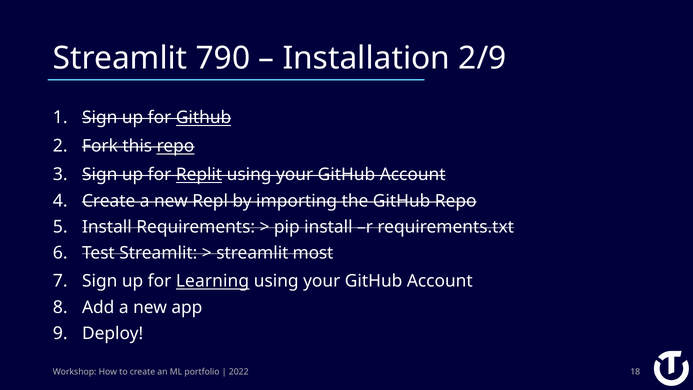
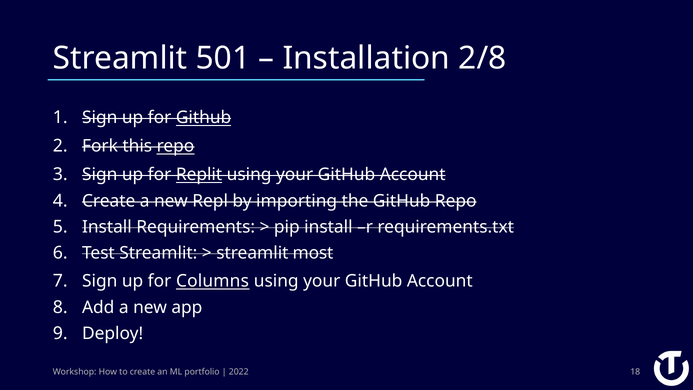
790: 790 -> 501
2/9: 2/9 -> 2/8
Learning: Learning -> Columns
